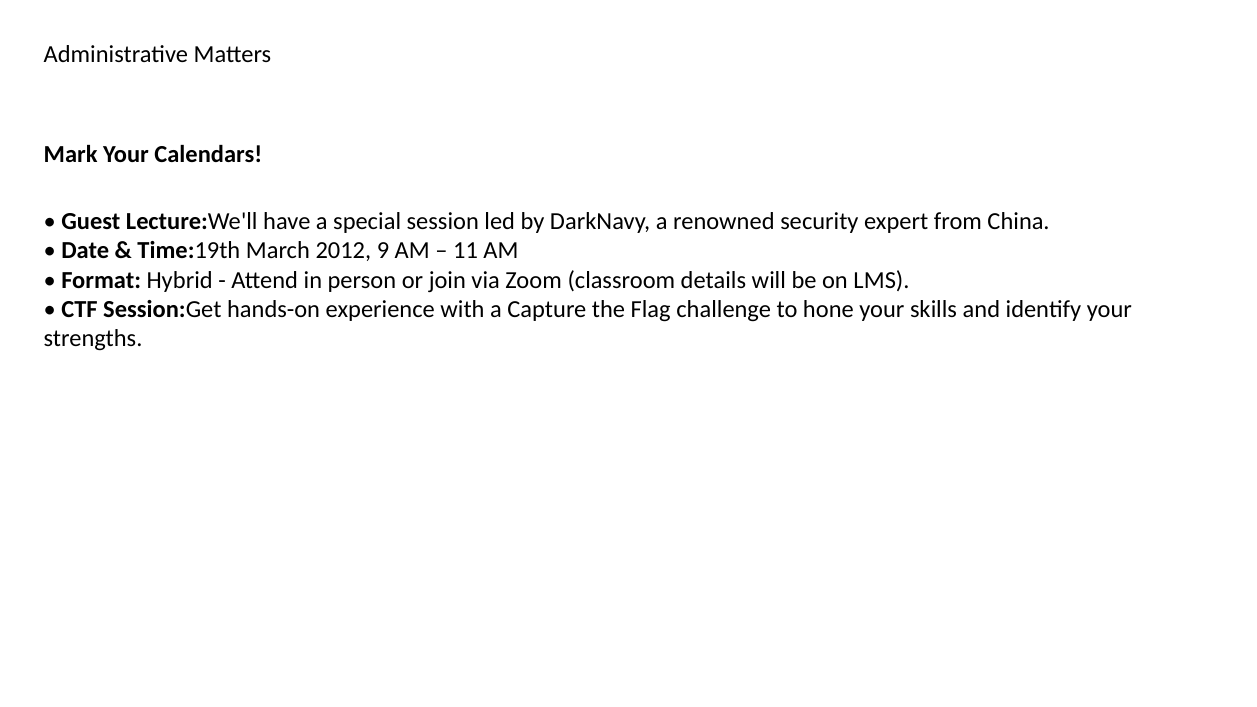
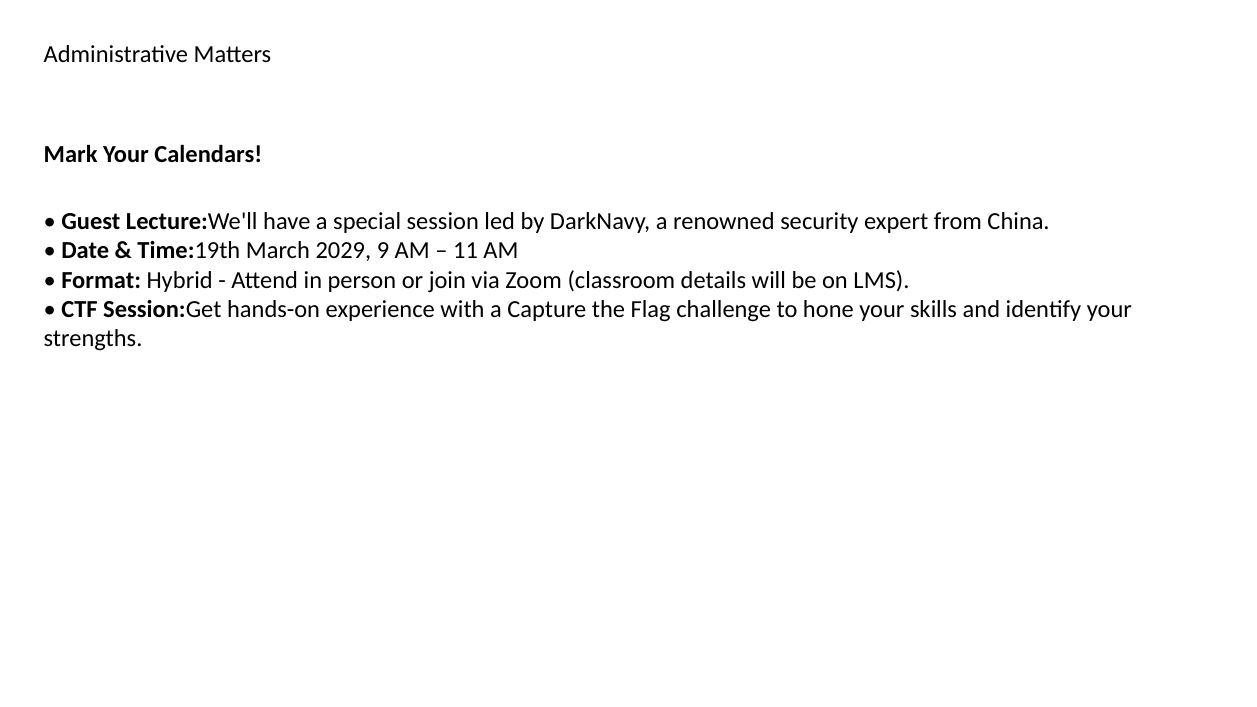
2012: 2012 -> 2029
